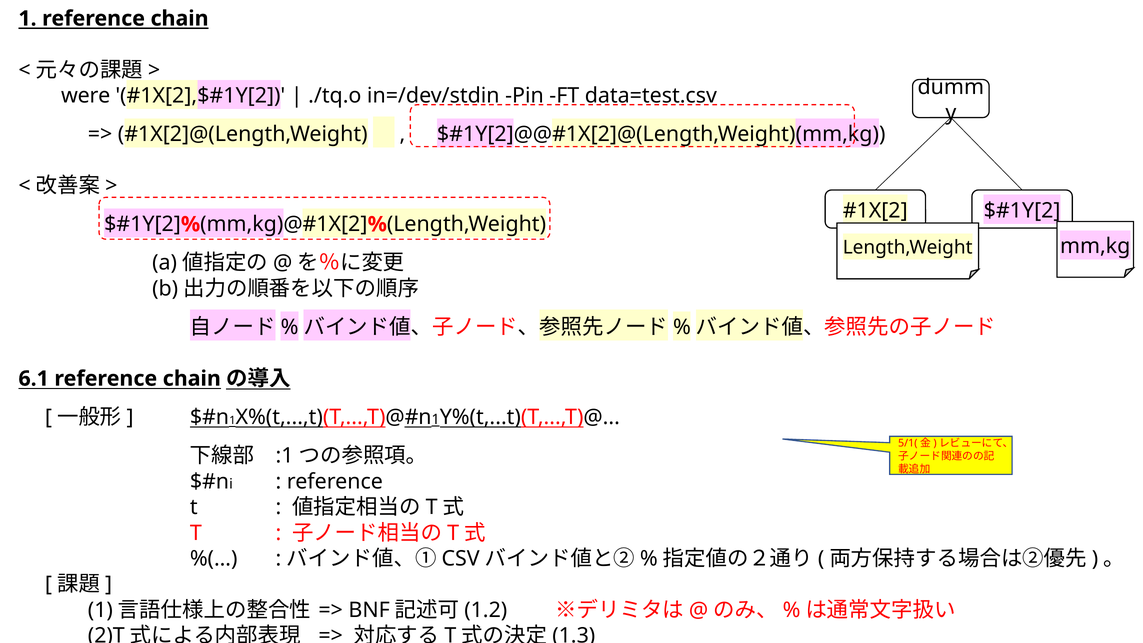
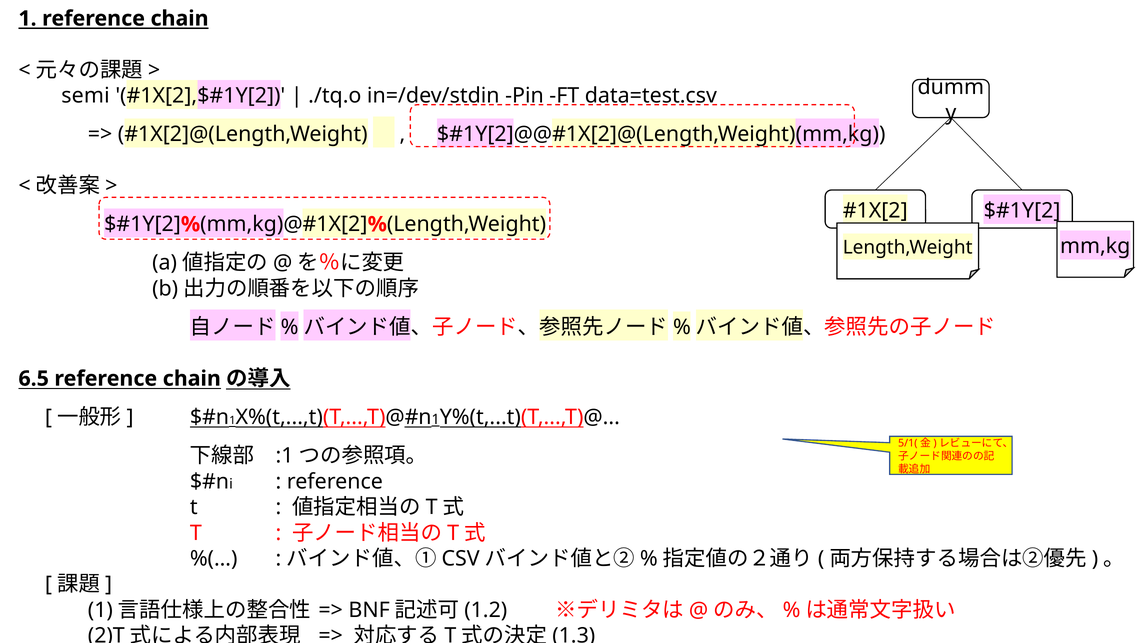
were: were -> semi
6.1: 6.1 -> 6.5
